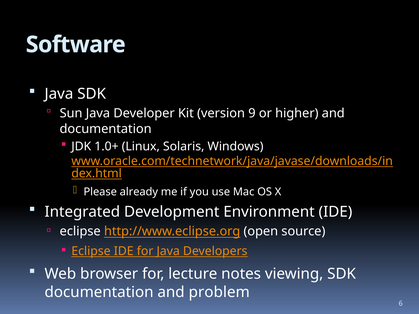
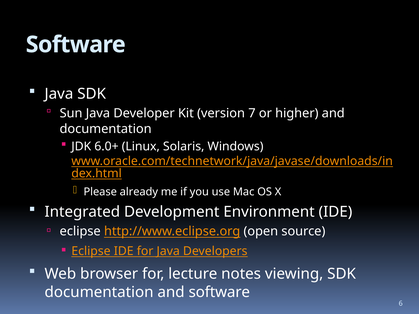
9: 9 -> 7
1.0+: 1.0+ -> 6.0+
and problem: problem -> software
